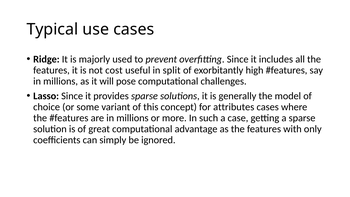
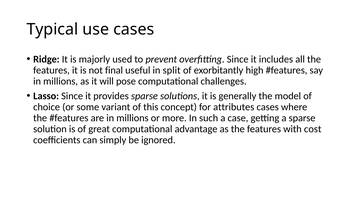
cost: cost -> final
only: only -> cost
